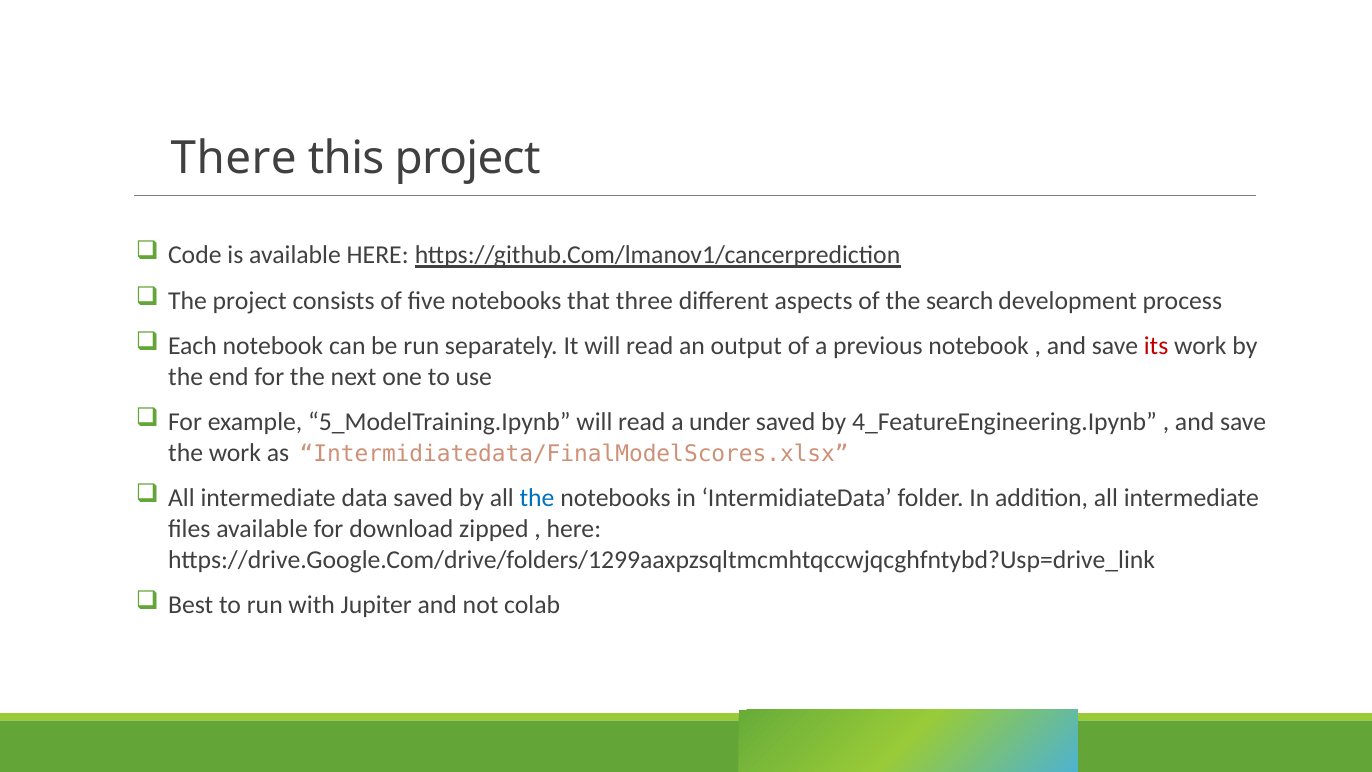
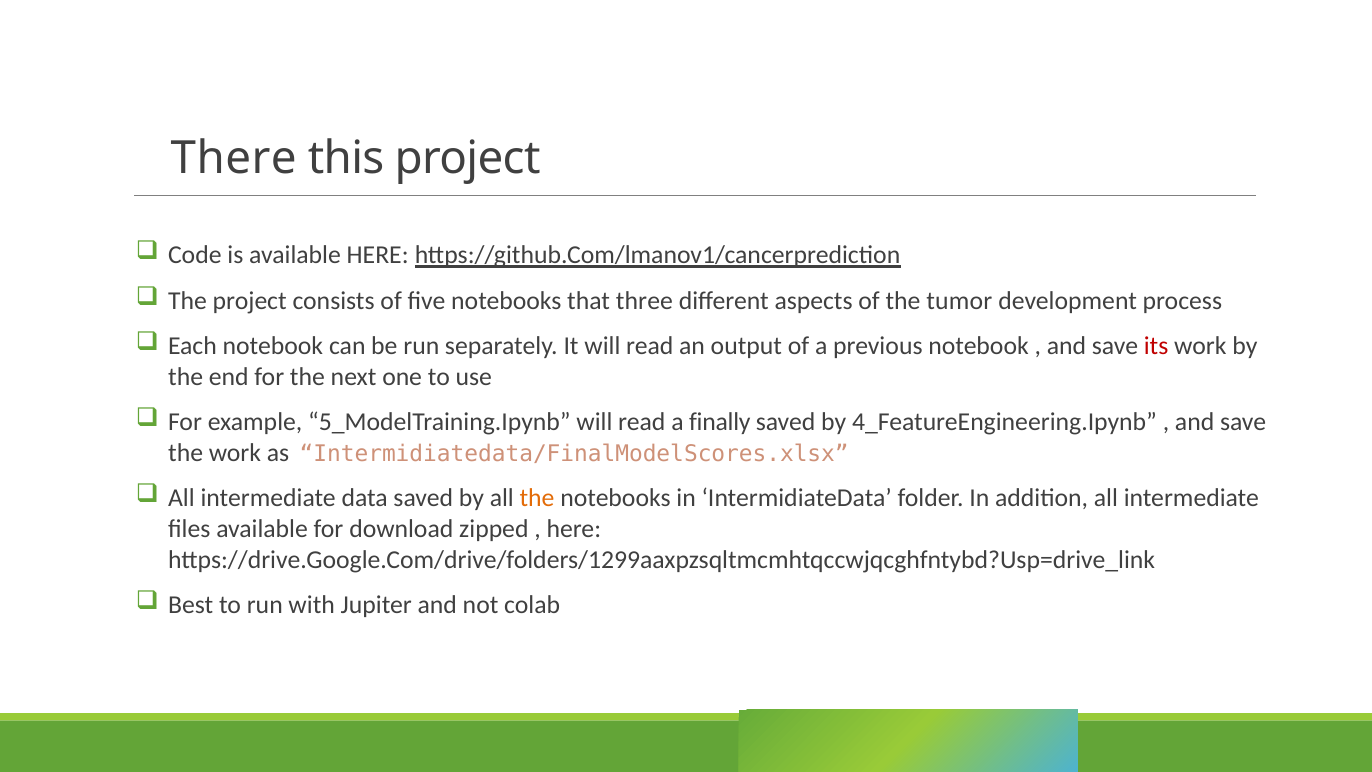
search: search -> tumor
under: under -> finally
the at (537, 498) colour: blue -> orange
